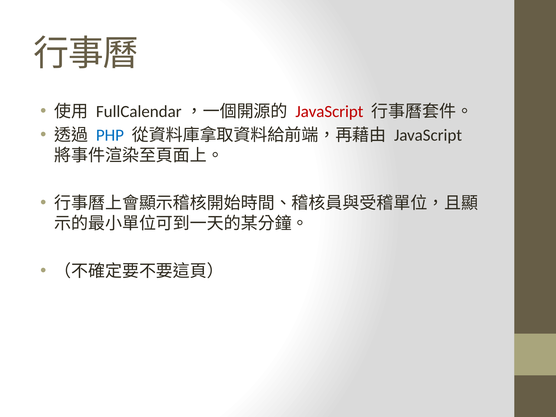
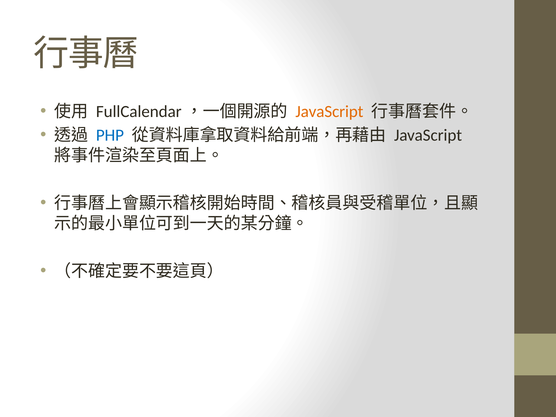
JavaScript at (329, 111) colour: red -> orange
